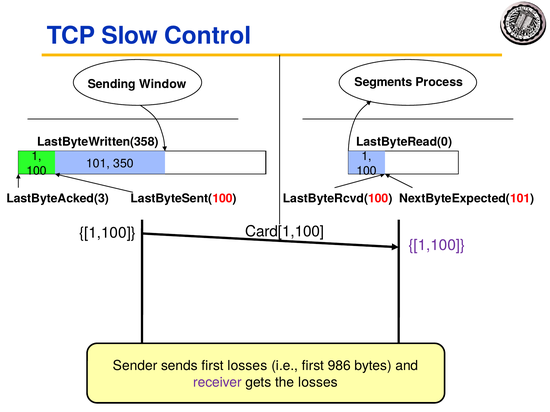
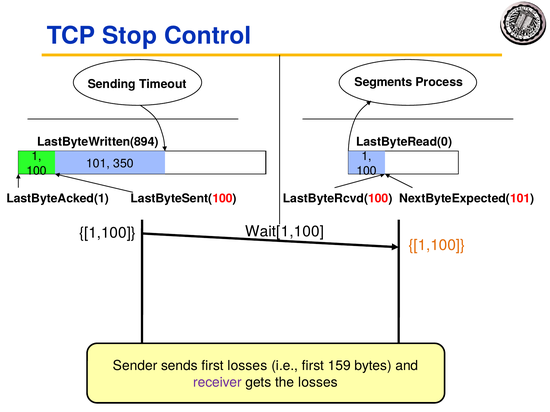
Slow: Slow -> Stop
Window: Window -> Timeout
LastByteWritten(358: LastByteWritten(358 -> LastByteWritten(894
LastByteAcked(3: LastByteAcked(3 -> LastByteAcked(1
Card[1,100: Card[1,100 -> Wait[1,100
1,100 at (437, 246) colour: purple -> orange
986: 986 -> 159
